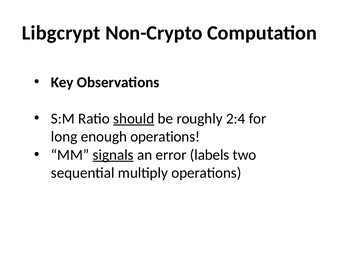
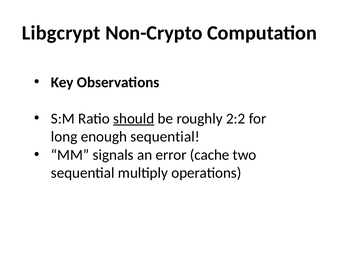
2:4: 2:4 -> 2:2
enough operations: operations -> sequential
signals underline: present -> none
labels: labels -> cache
